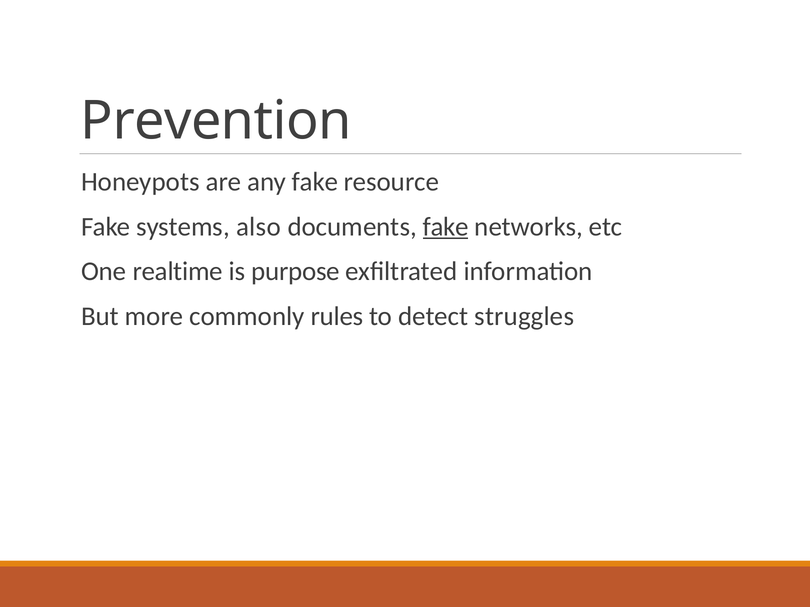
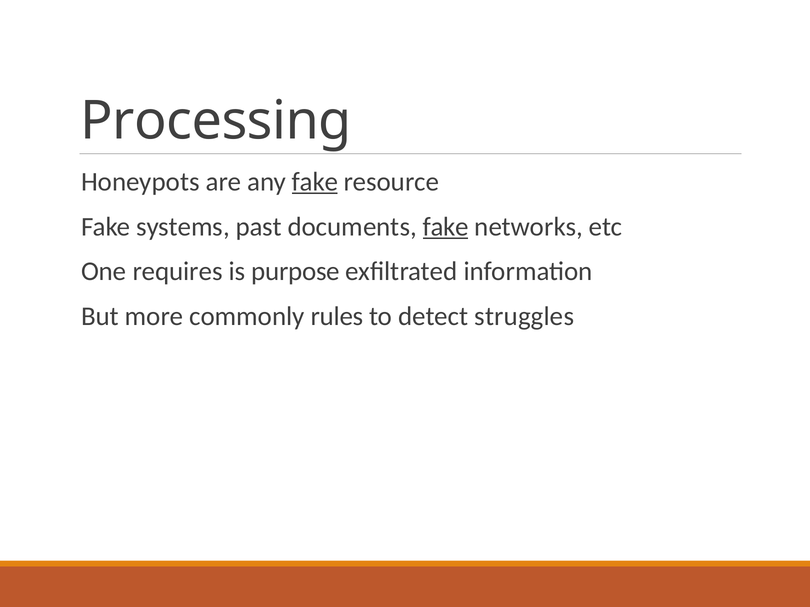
Prevention: Prevention -> Processing
fake at (315, 182) underline: none -> present
also: also -> past
realtime: realtime -> requires
